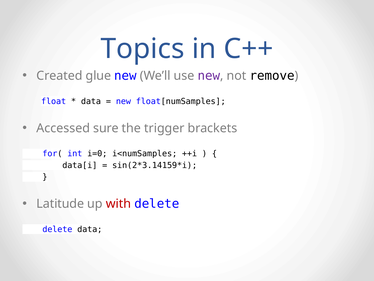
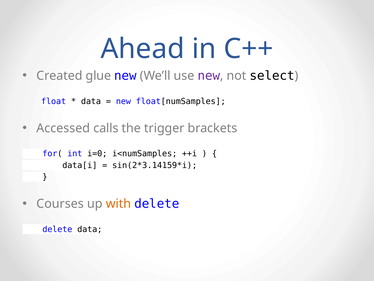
Topics: Topics -> Ahead
remove: remove -> select
sure: sure -> calls
Latitude: Latitude -> Courses
with colour: red -> orange
